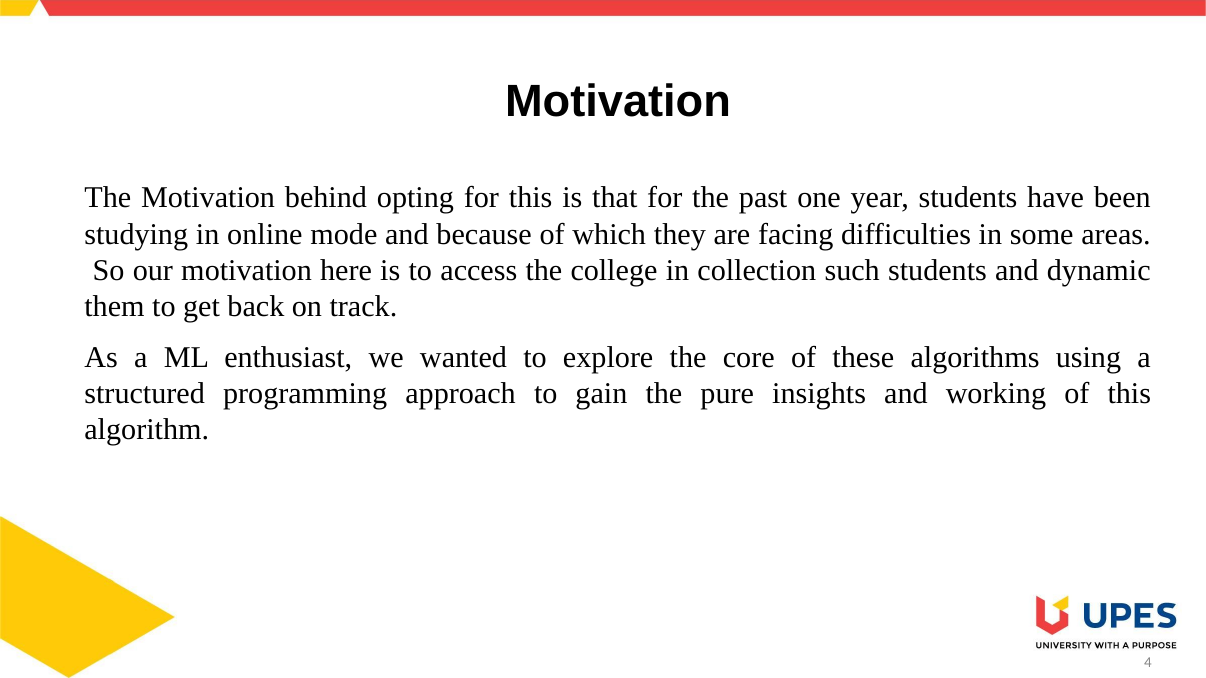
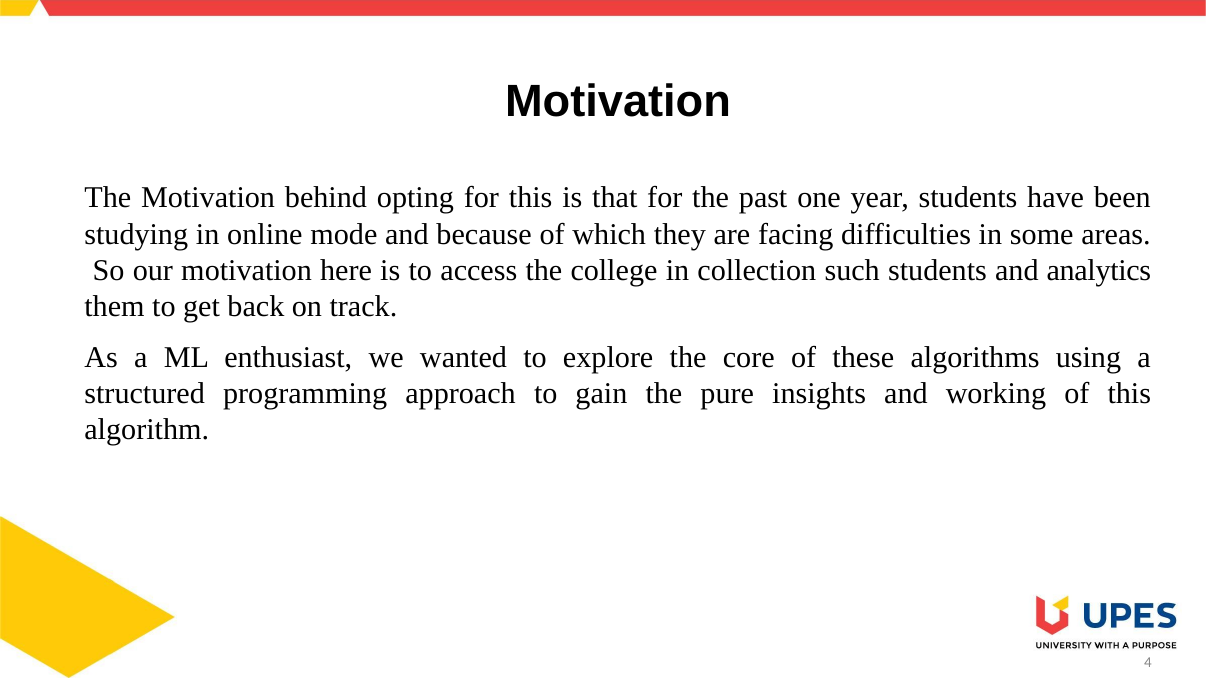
dynamic: dynamic -> analytics
